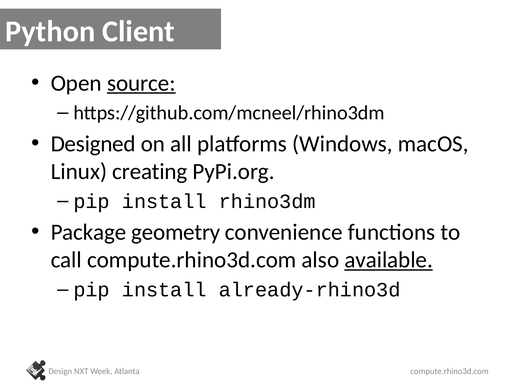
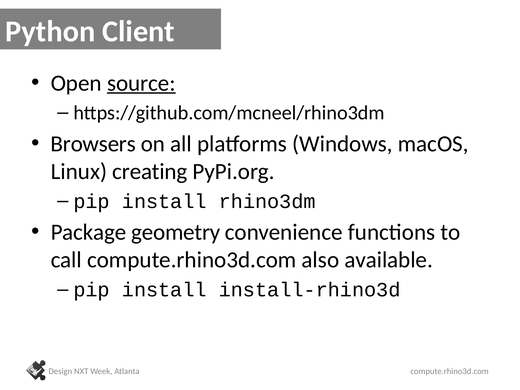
Designed: Designed -> Browsers
available underline: present -> none
already-rhino3d: already-rhino3d -> install-rhino3d
